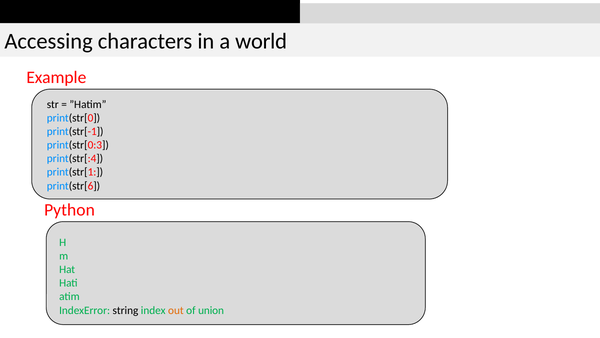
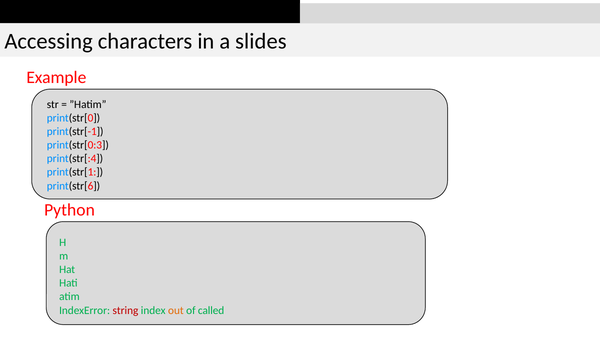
world: world -> slides
string colour: black -> red
union: union -> called
